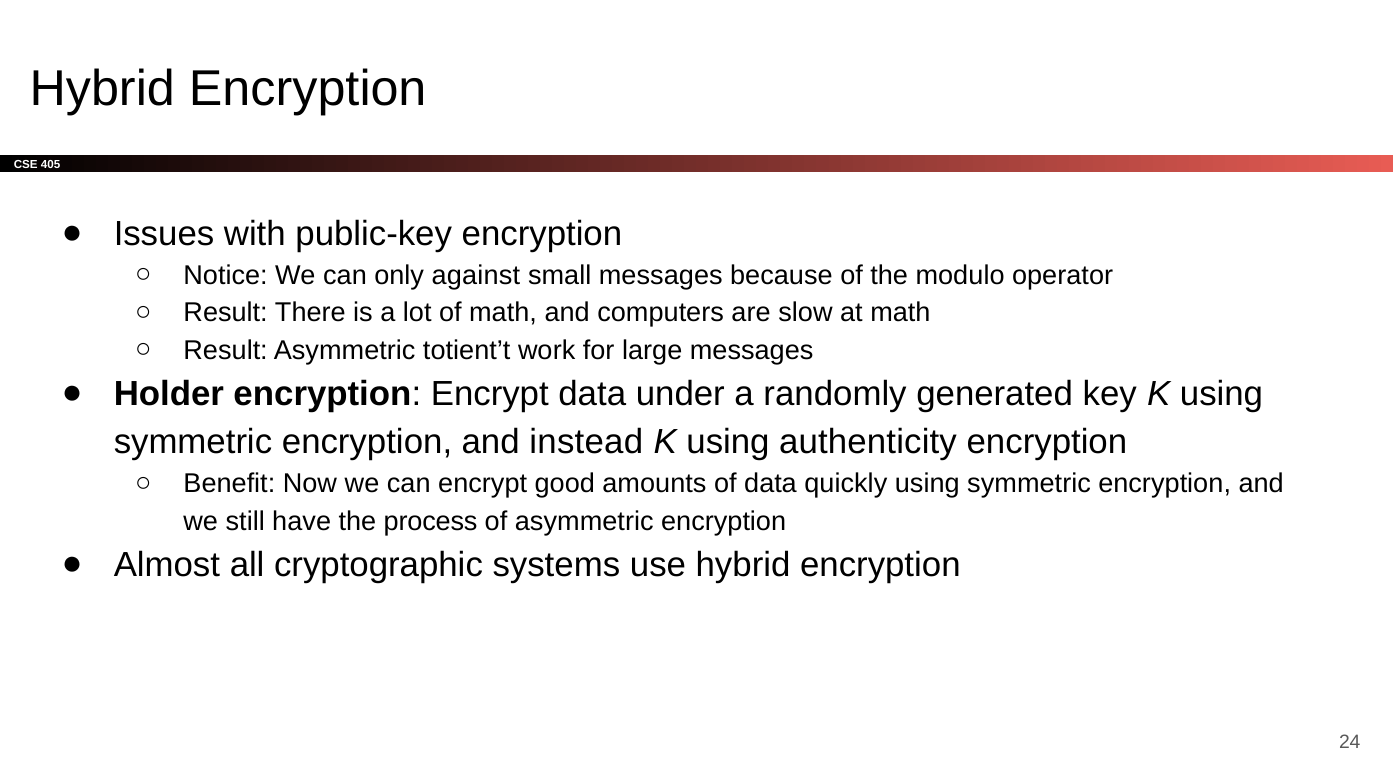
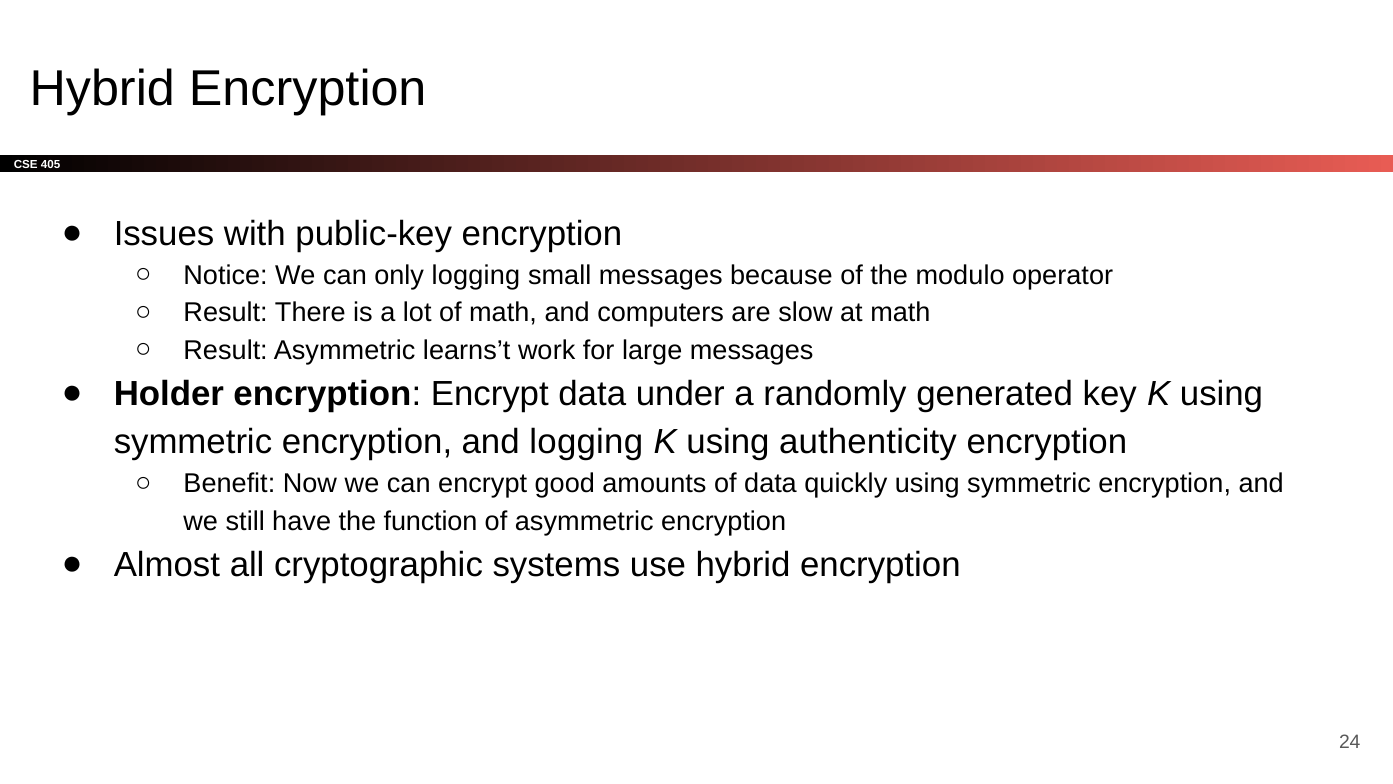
only against: against -> logging
totient’t: totient’t -> learns’t
and instead: instead -> logging
process: process -> function
